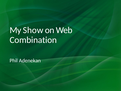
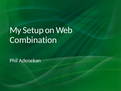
Show: Show -> Setup
